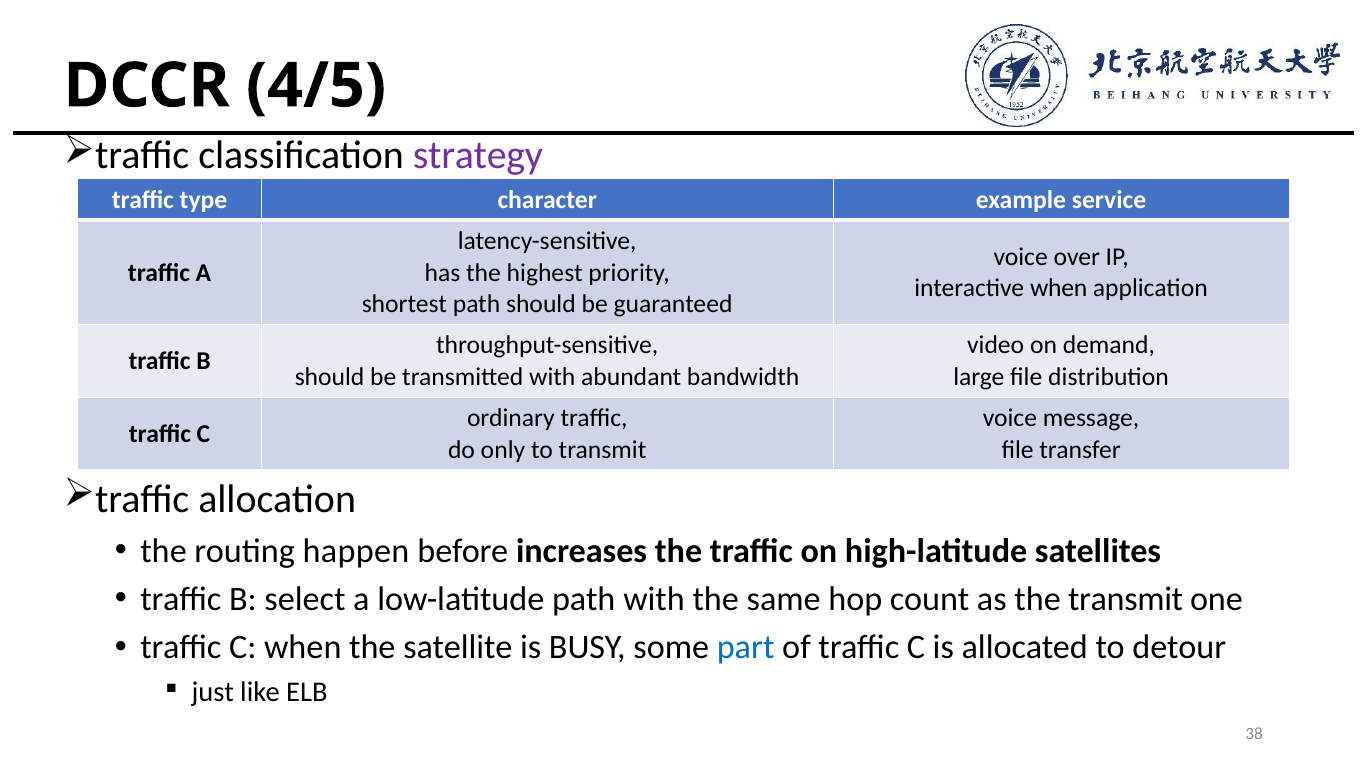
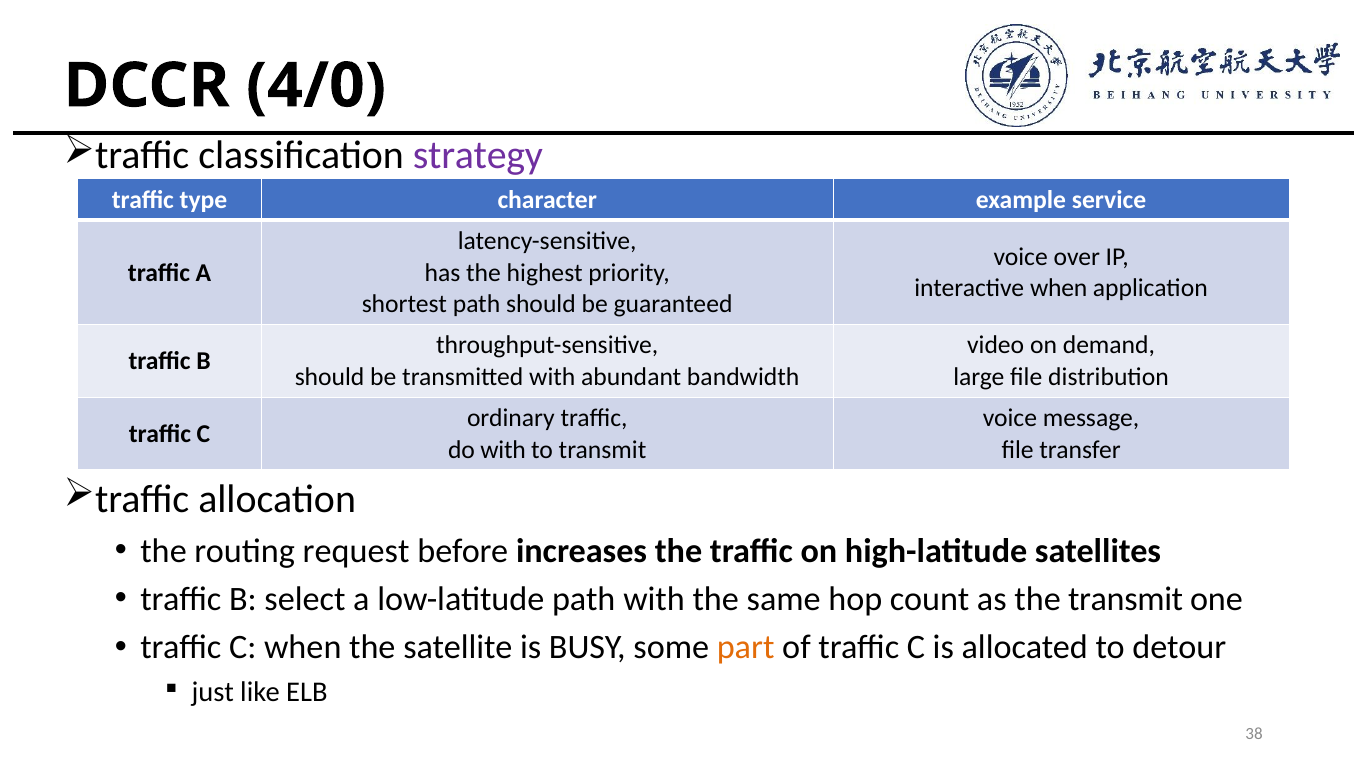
4/5: 4/5 -> 4/0
do only: only -> with
happen: happen -> request
part colour: blue -> orange
